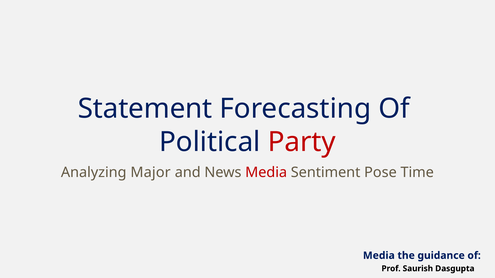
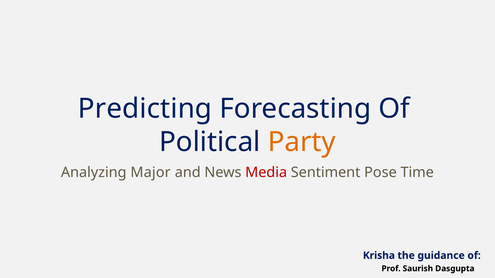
Statement: Statement -> Predicting
Party colour: red -> orange
Media at (379, 256): Media -> Krisha
